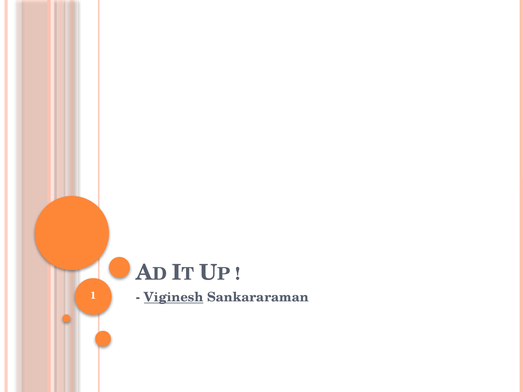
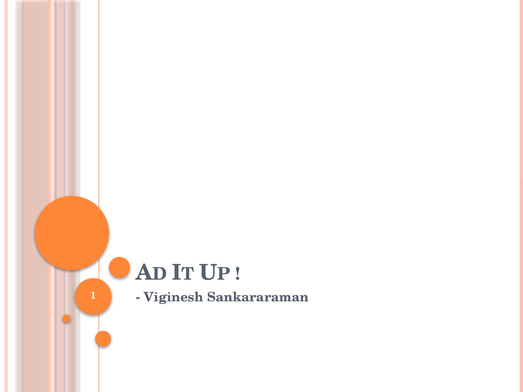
Viginesh underline: present -> none
